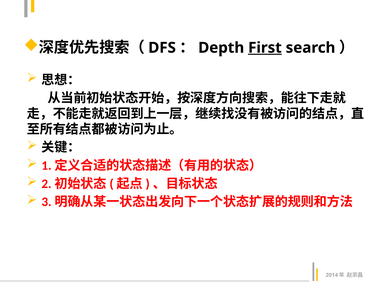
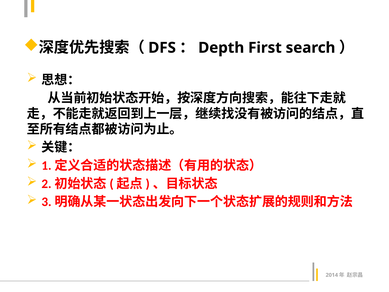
First underline: present -> none
